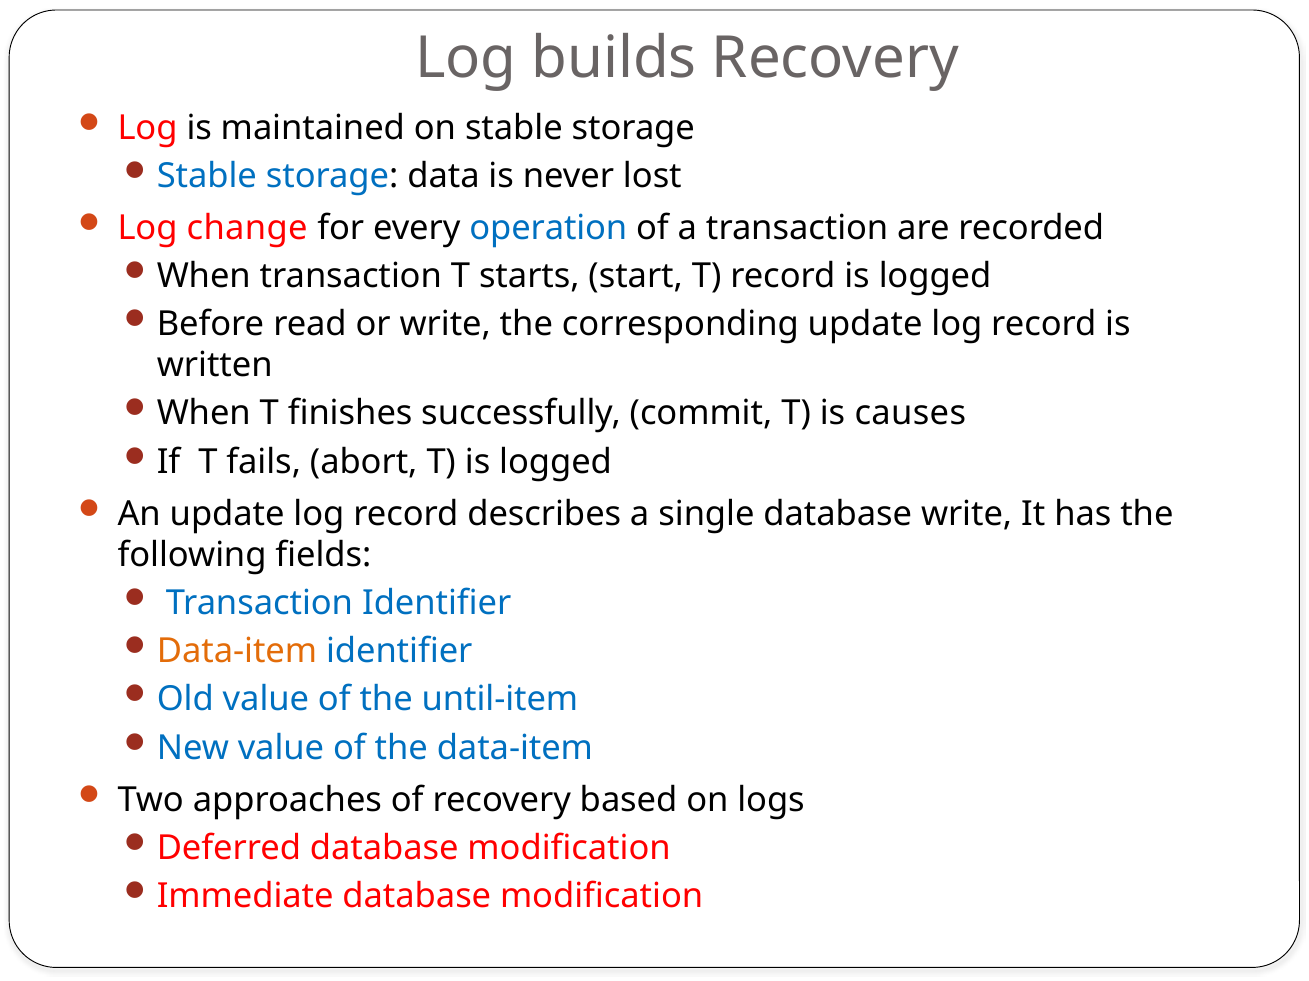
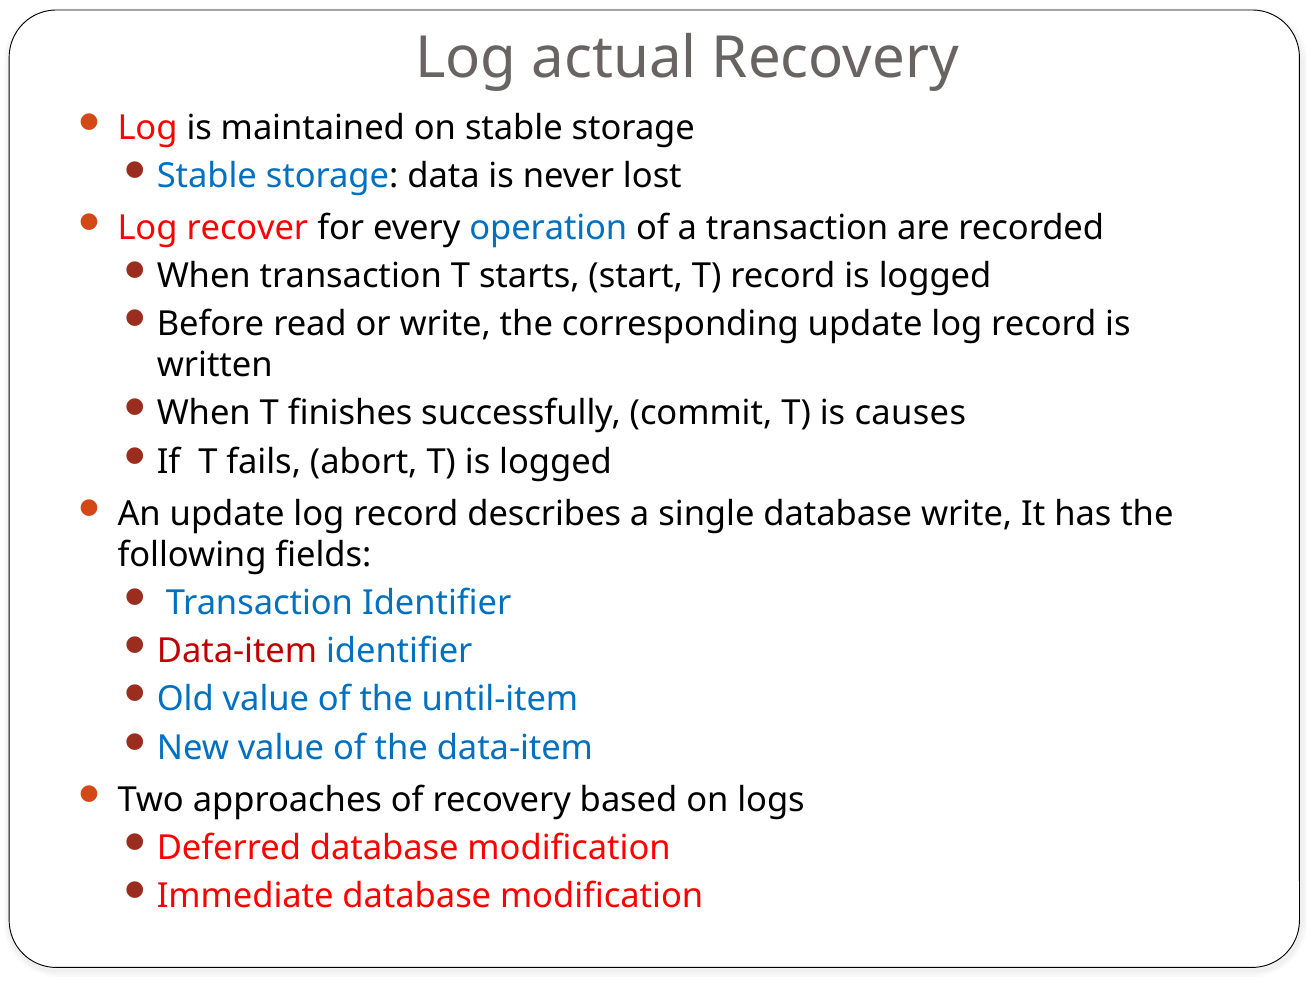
builds: builds -> actual
change: change -> recover
Data-item at (237, 652) colour: orange -> red
